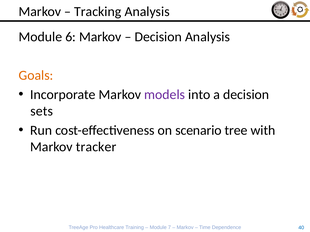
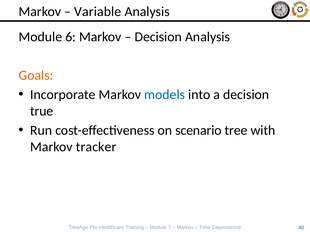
Tracking: Tracking -> Variable
models colour: purple -> blue
sets: sets -> true
